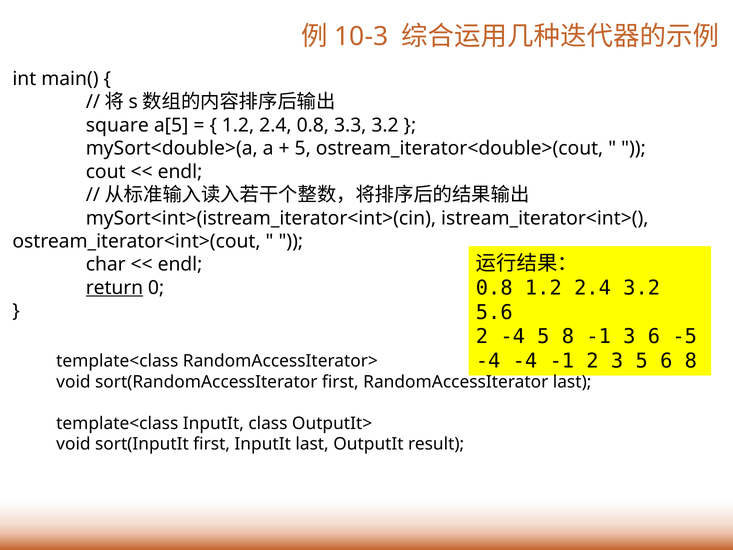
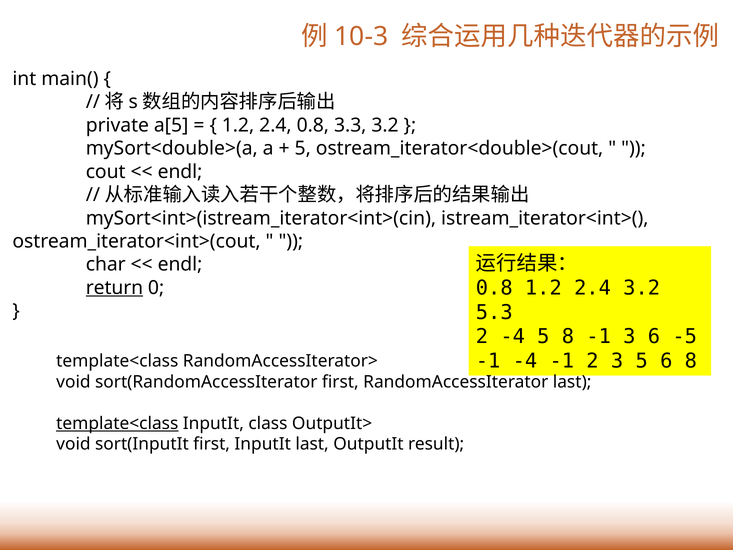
square: square -> private
5.6: 5.6 -> 5.3
-4 at (488, 361): -4 -> -1
template<class at (117, 423) underline: none -> present
